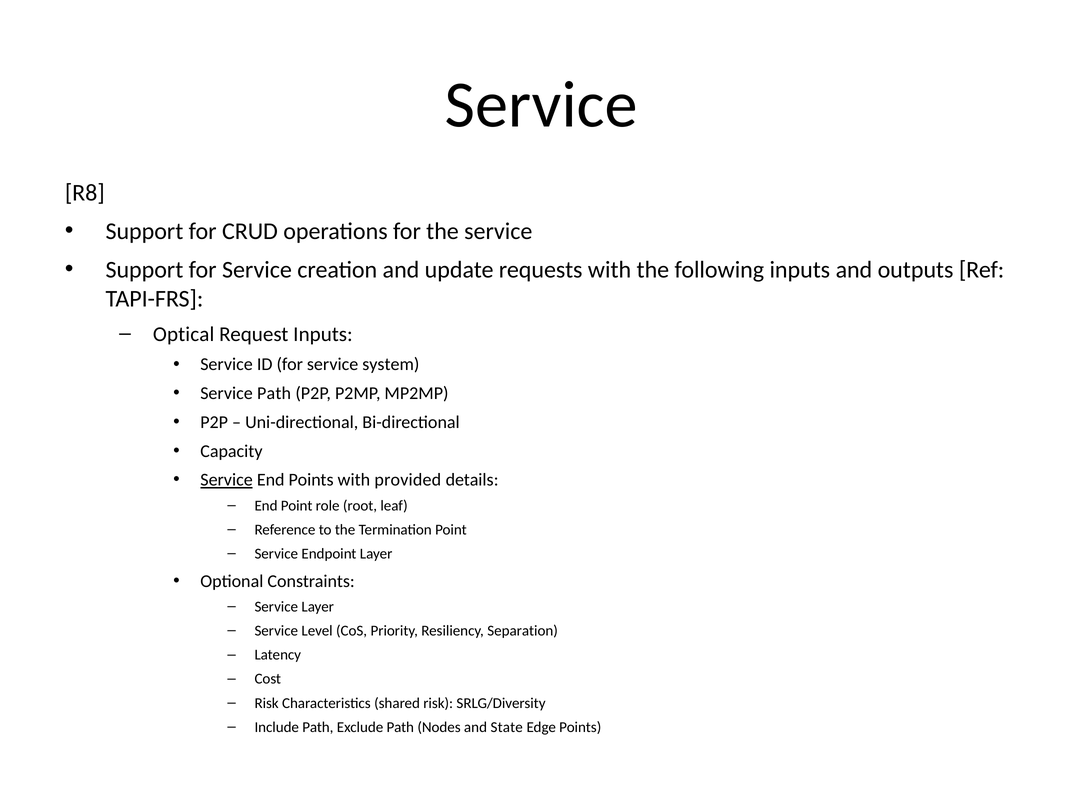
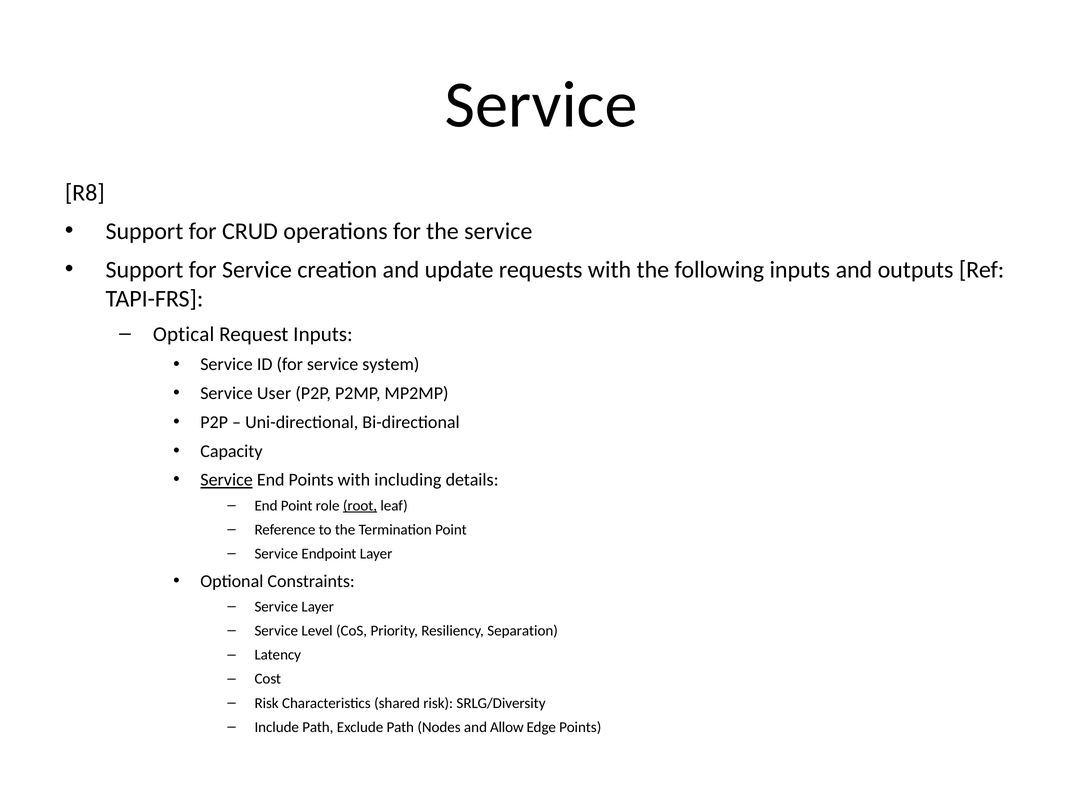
Service Path: Path -> User
provided: provided -> including
root underline: none -> present
State: State -> Allow
